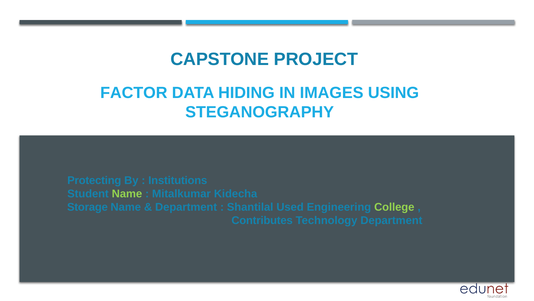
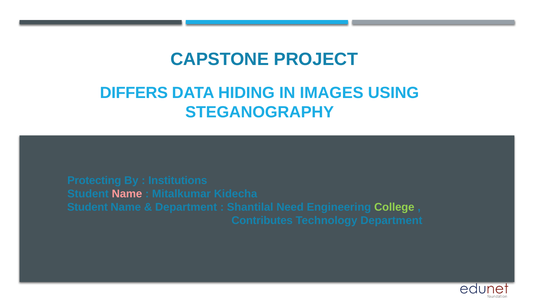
FACTOR: FACTOR -> DIFFERS
Name at (127, 193) colour: light green -> pink
Storage at (87, 207): Storage -> Student
Used: Used -> Need
